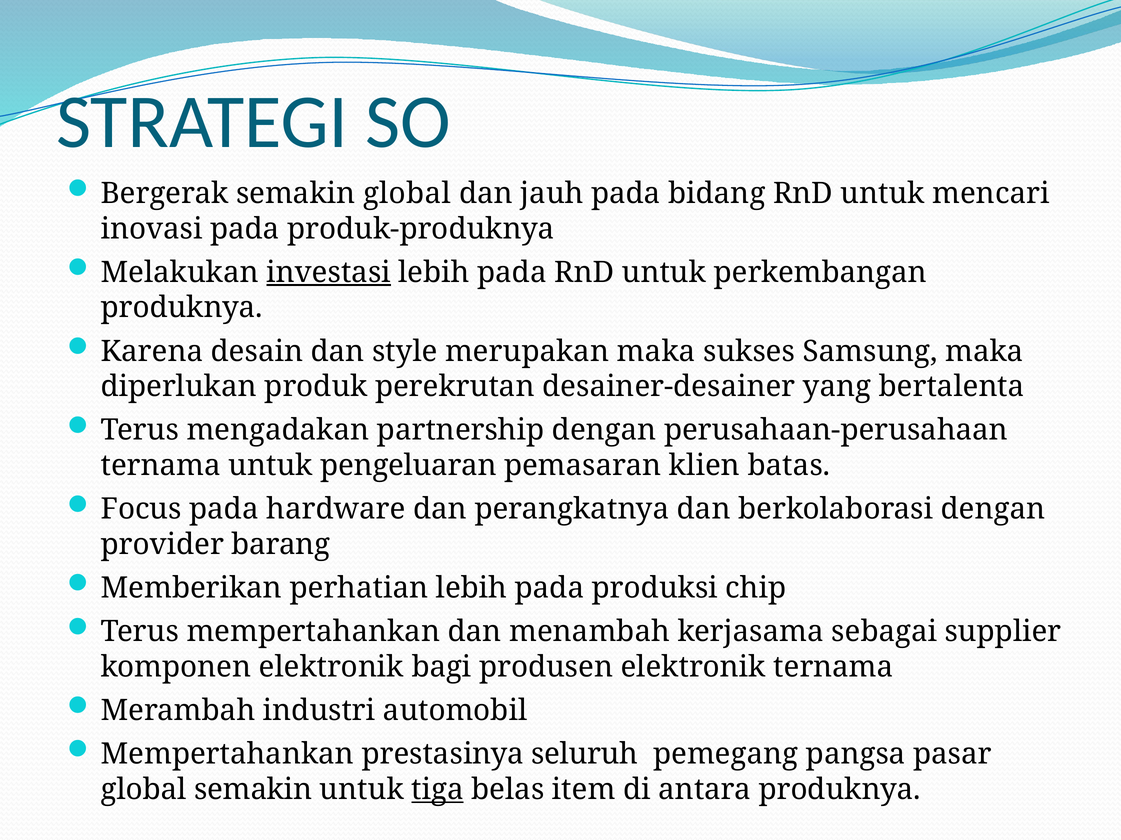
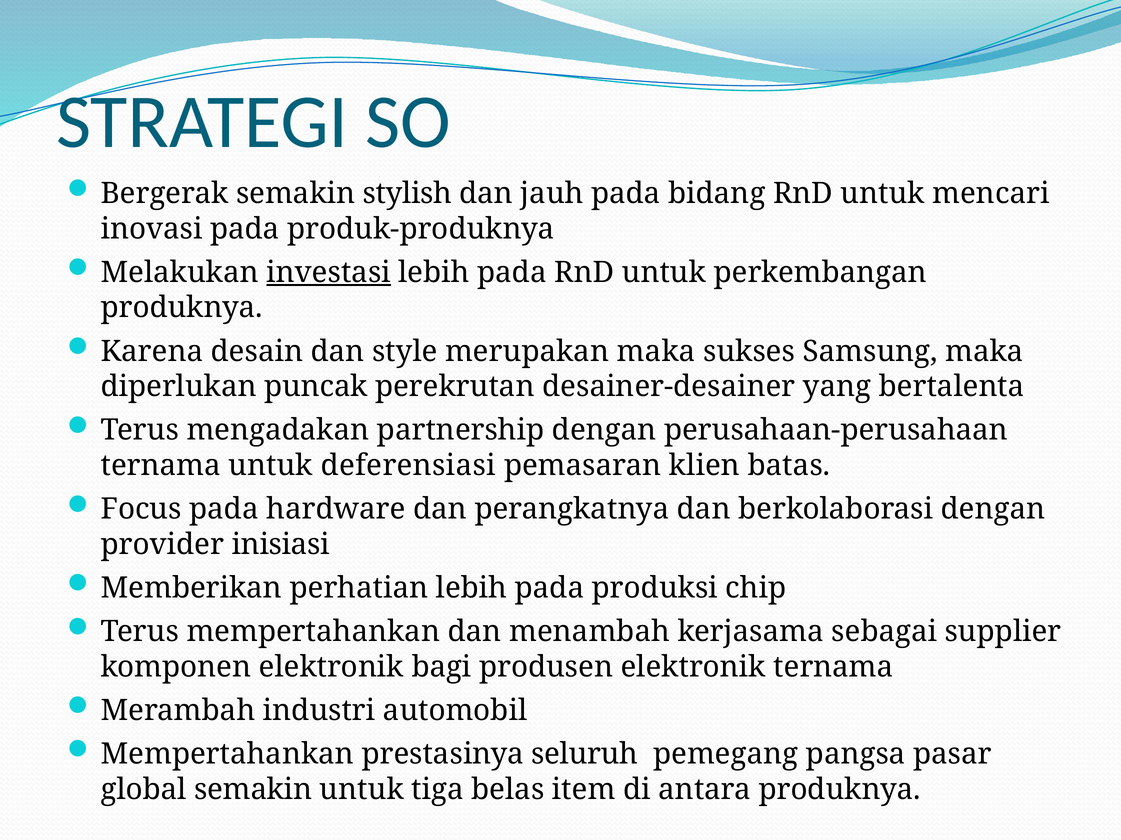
semakin global: global -> stylish
produk: produk -> puncak
pengeluaran: pengeluaran -> deferensiasi
barang: barang -> inisiasi
tiga underline: present -> none
